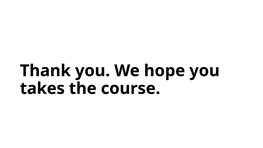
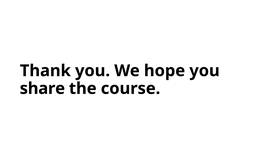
takes: takes -> share
